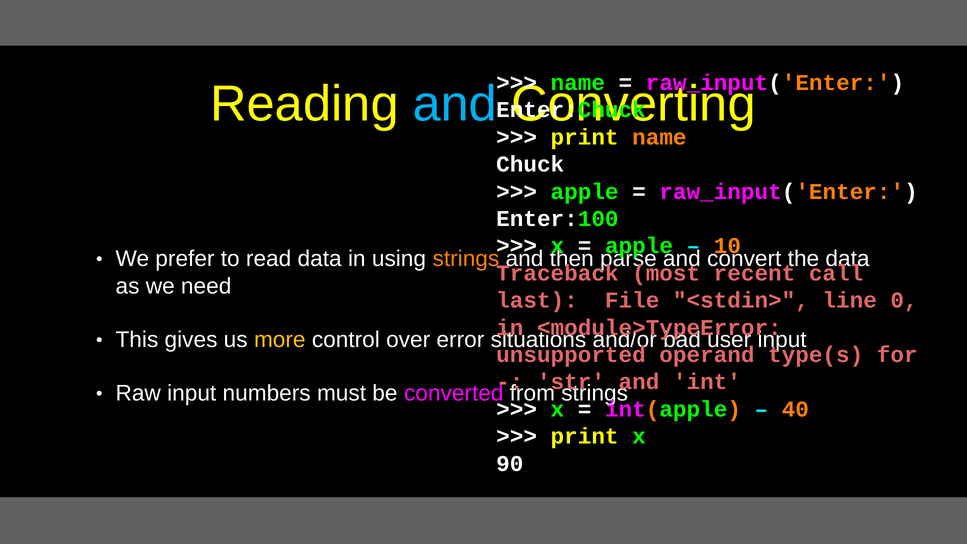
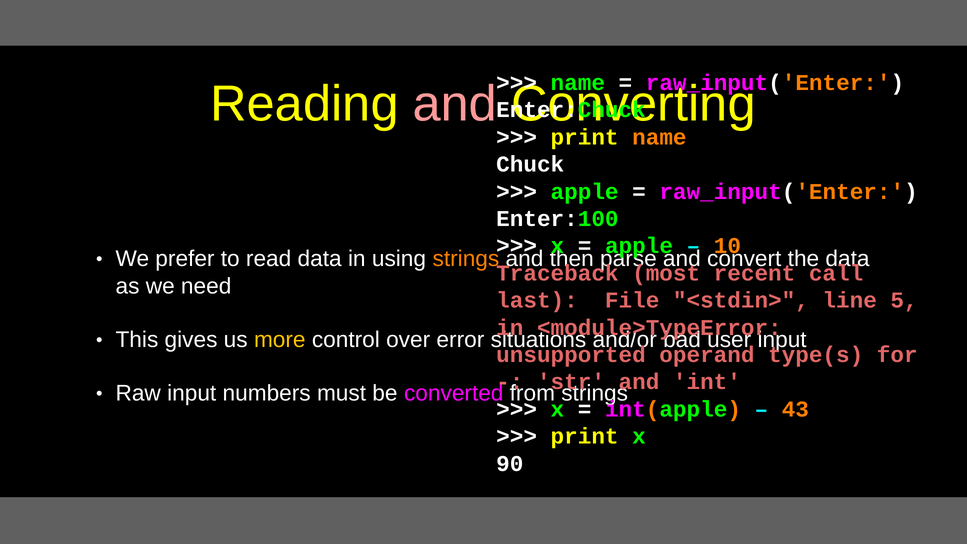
and at (455, 104) colour: light blue -> pink
0: 0 -> 5
40: 40 -> 43
